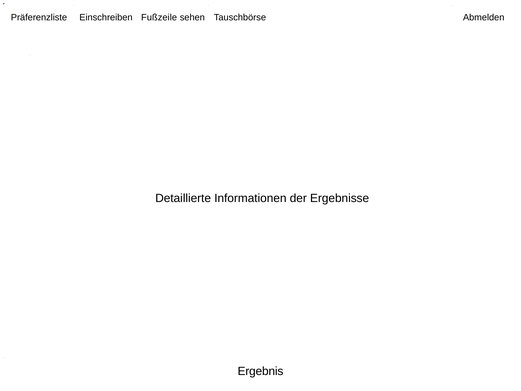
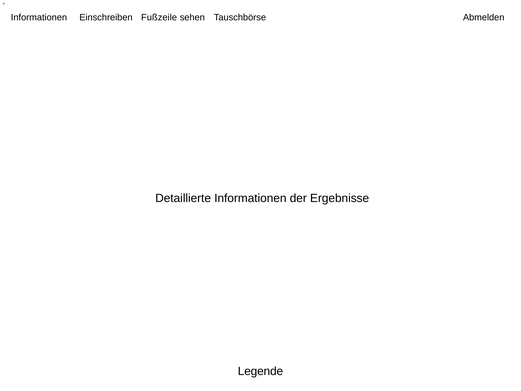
Präferenzliste at (39, 17): Präferenzliste -> Informationen
Ergebnis: Ergebnis -> Legende
